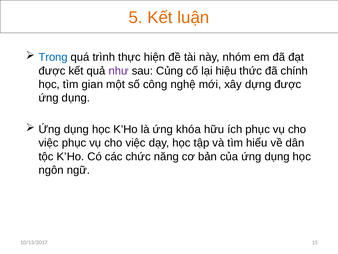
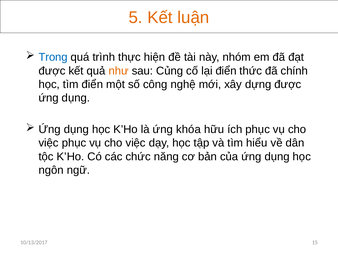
như colour: purple -> orange
lại hiệu: hiệu -> điển
tìm gian: gian -> điển
